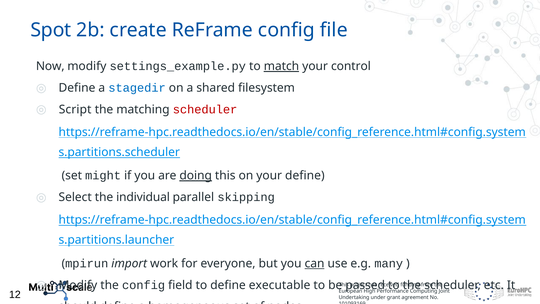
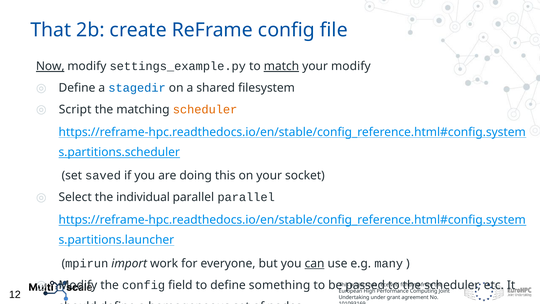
Spot: Spot -> That
Now underline: none -> present
your control: control -> modify
scheduler at (205, 109) colour: red -> orange
might: might -> saved
doing underline: present -> none
your define: define -> socket
parallel skipping: skipping -> parallel
executable: executable -> something
